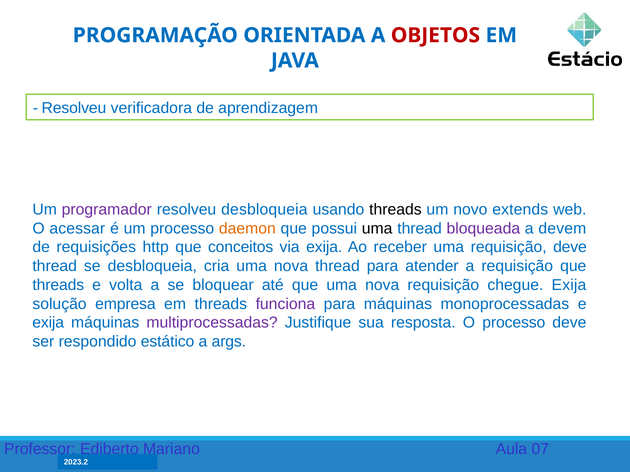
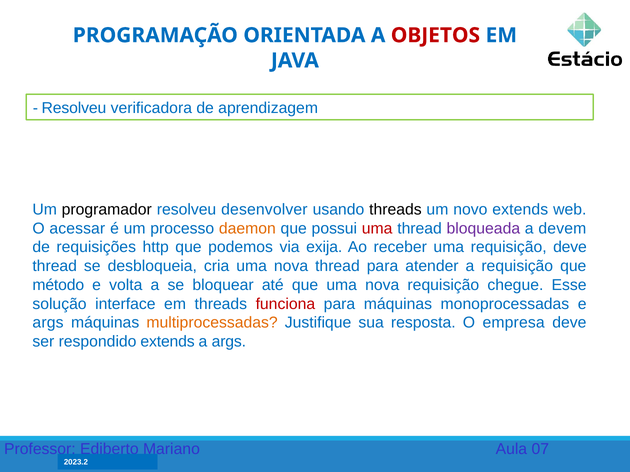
programador colour: purple -> black
resolveu desbloqueia: desbloqueia -> desenvolver
uma at (377, 229) colour: black -> red
conceitos: conceitos -> podemos
threads at (58, 285): threads -> método
chegue Exija: Exija -> Esse
empresa: empresa -> interface
funciona colour: purple -> red
exija at (48, 323): exija -> args
multiprocessadas colour: purple -> orange
O processo: processo -> empresa
respondido estático: estático -> extends
